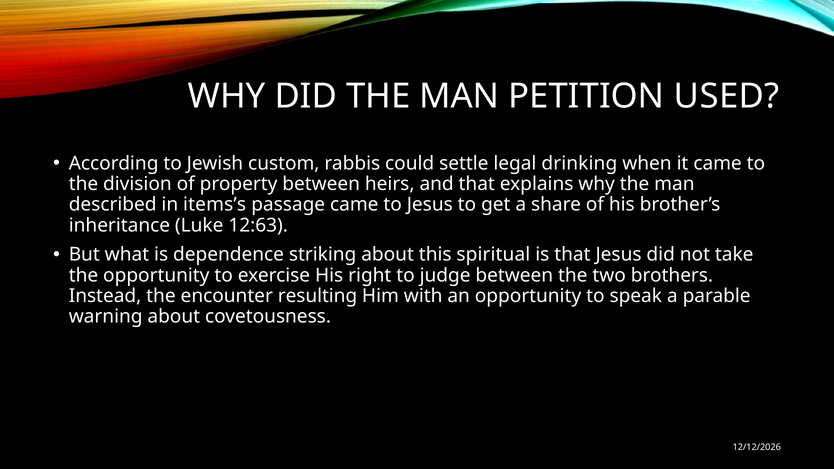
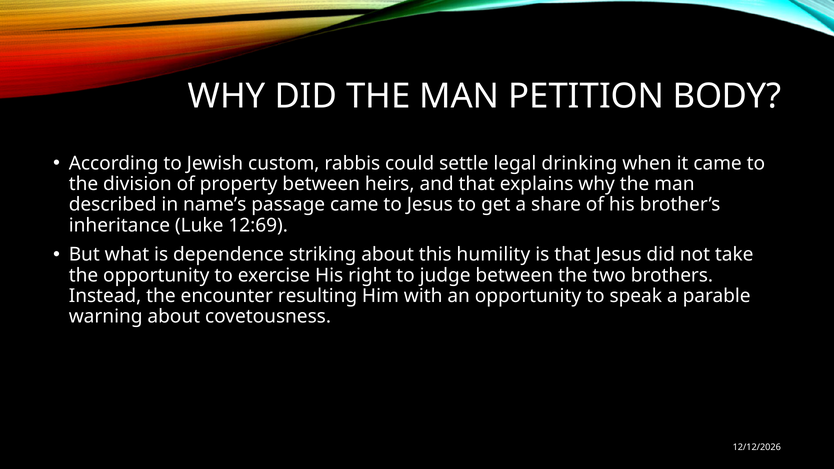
USED: USED -> BODY
items’s: items’s -> name’s
12:63: 12:63 -> 12:69
spiritual: spiritual -> humility
